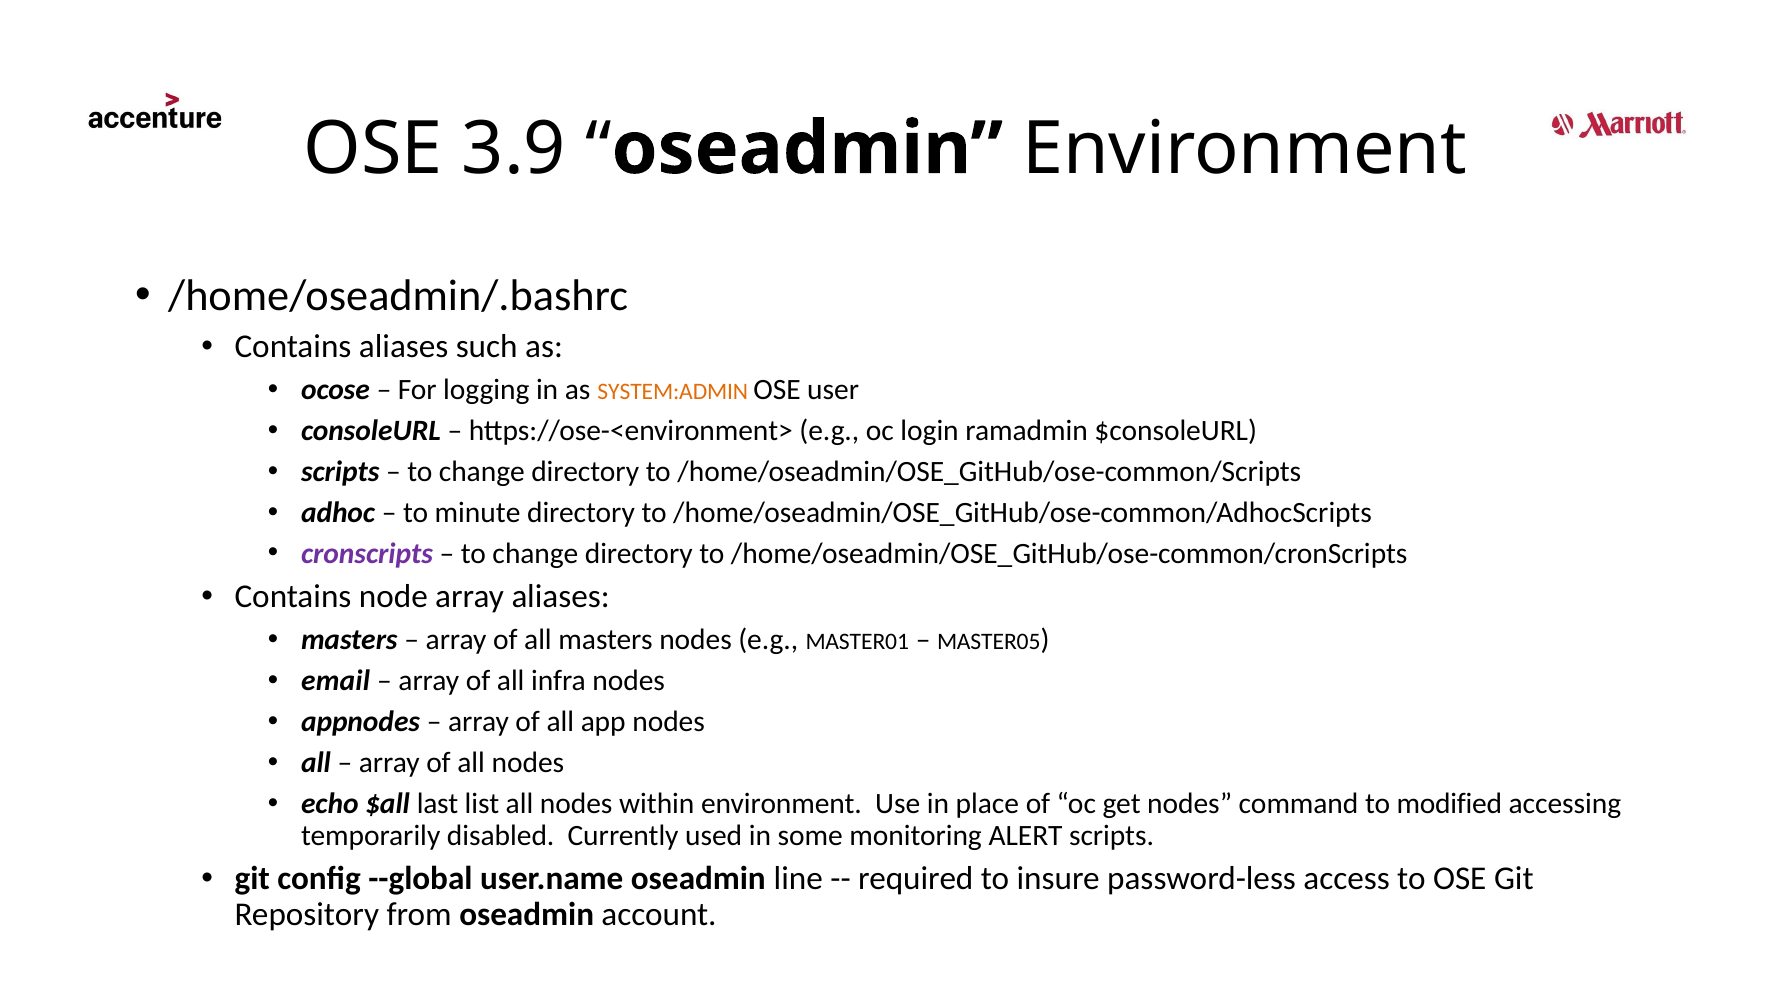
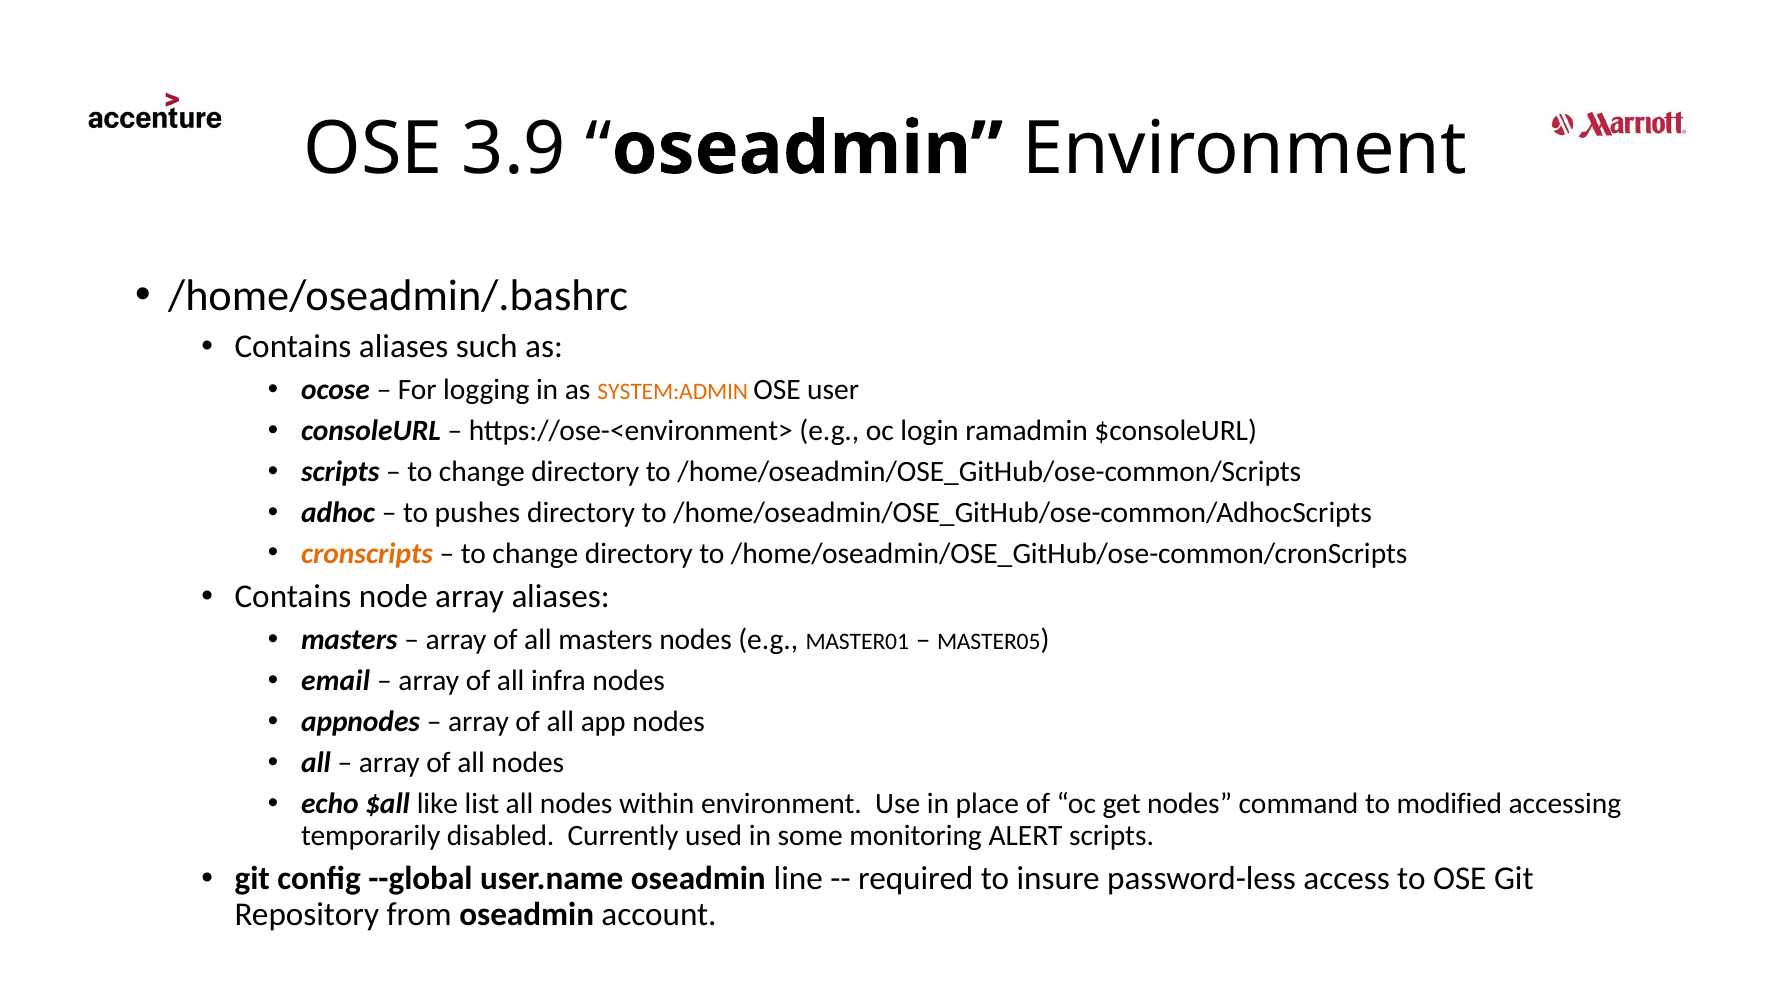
minute: minute -> pushes
cronscripts colour: purple -> orange
last: last -> like
